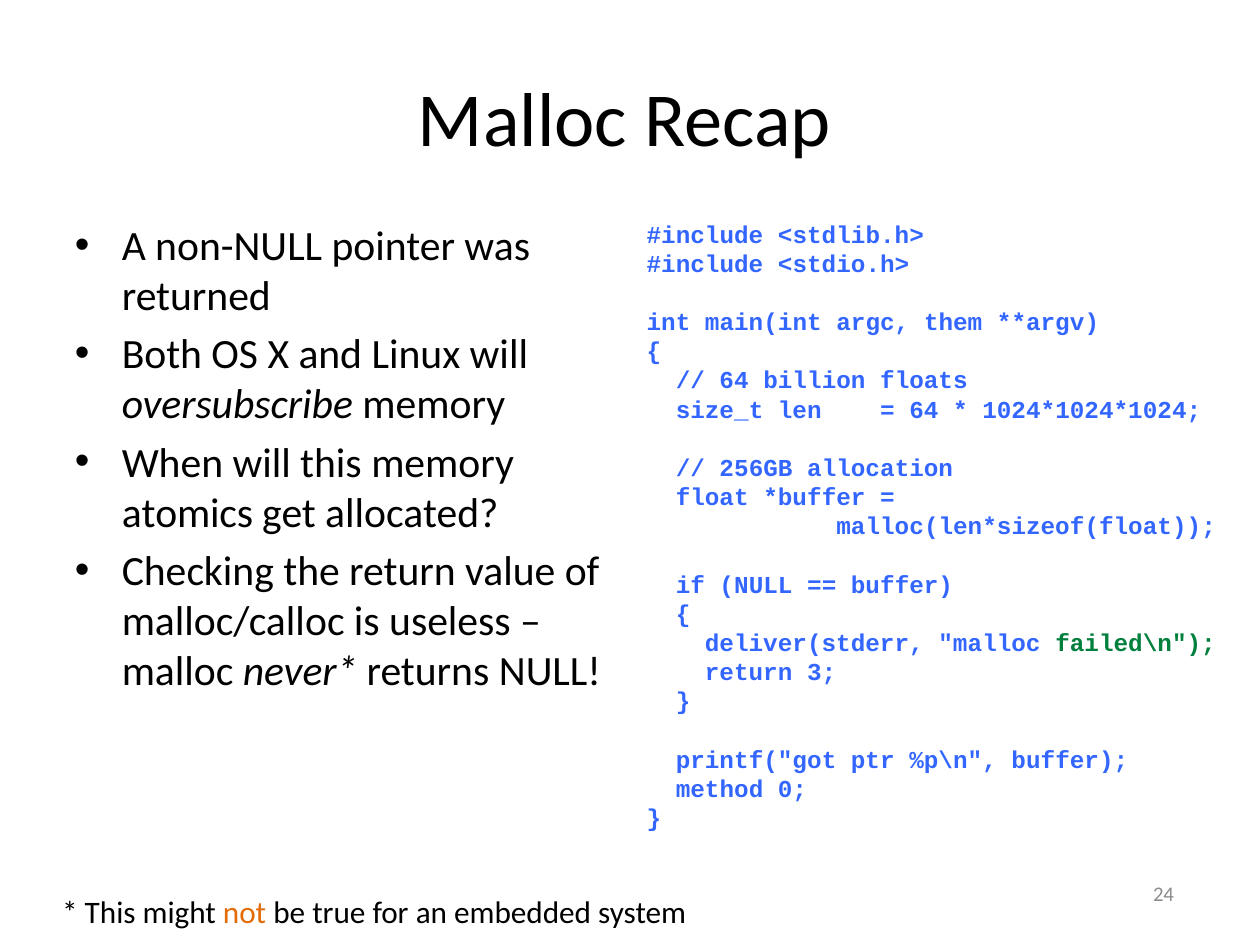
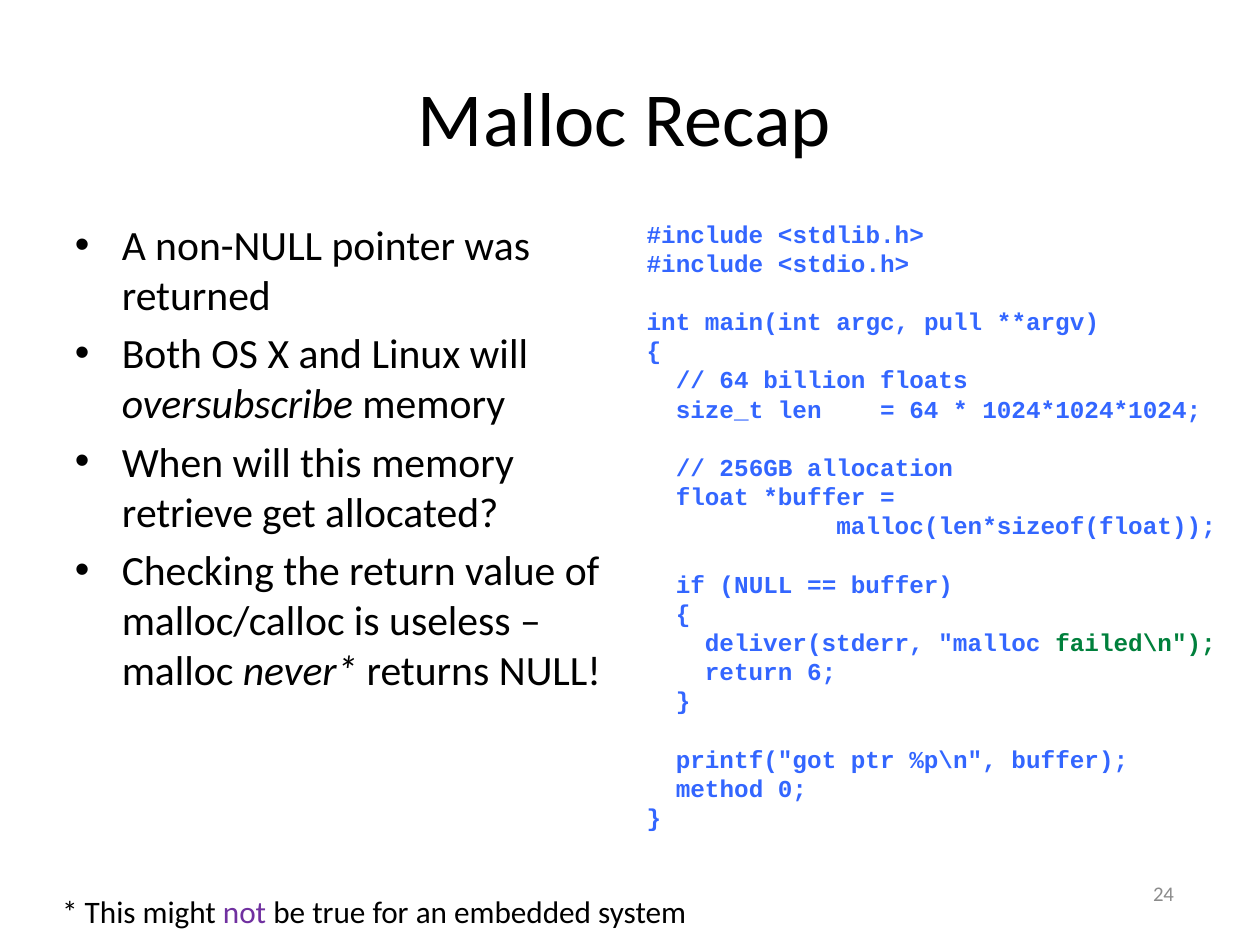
them: them -> pull
atomics: atomics -> retrieve
3: 3 -> 6
not colour: orange -> purple
